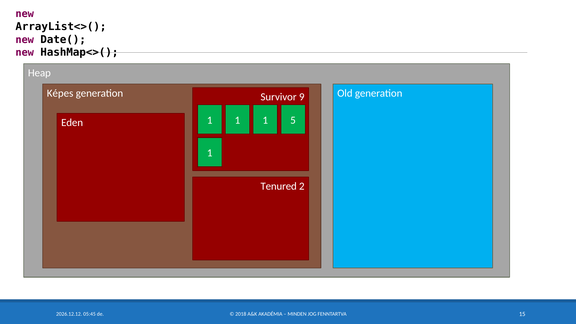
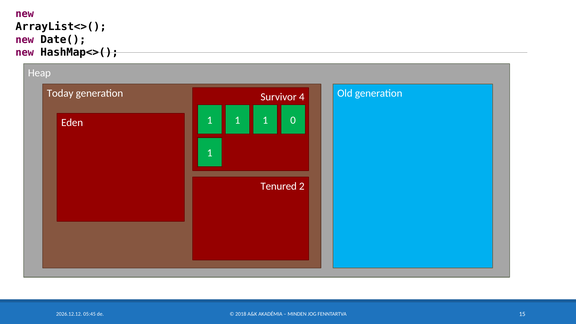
Képes: Képes -> Today
9: 9 -> 4
5: 5 -> 0
